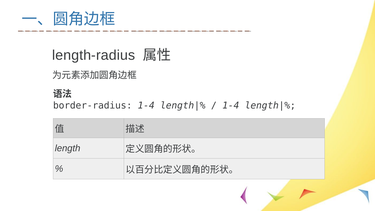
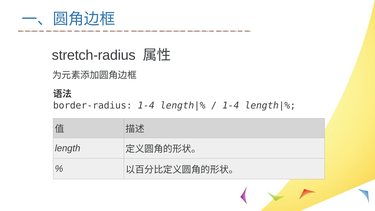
length-radius: length-radius -> stretch-radius
